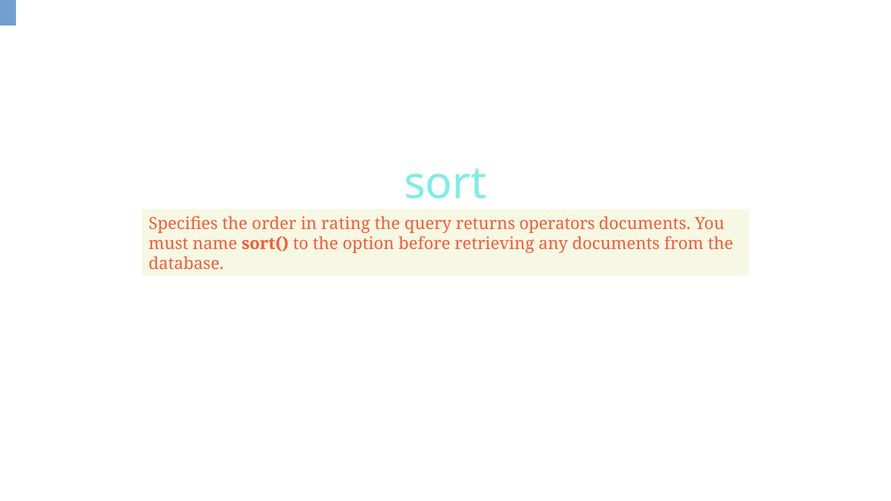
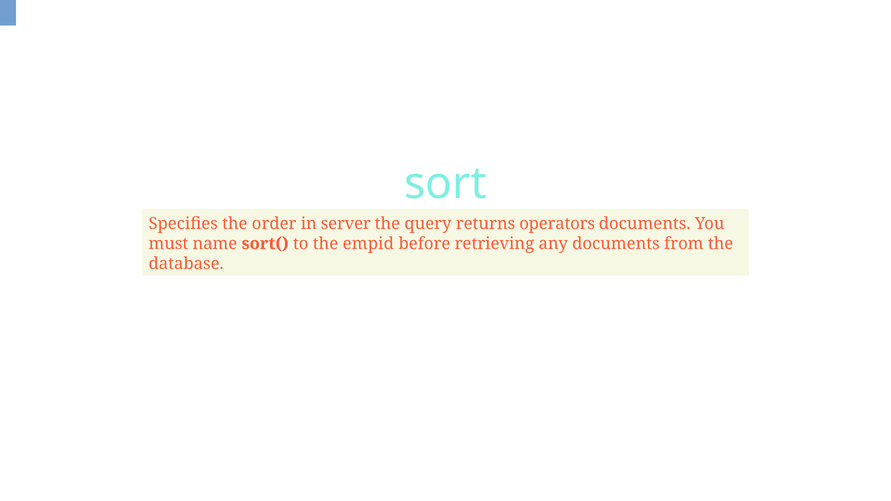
rating: rating -> server
option: option -> empid
